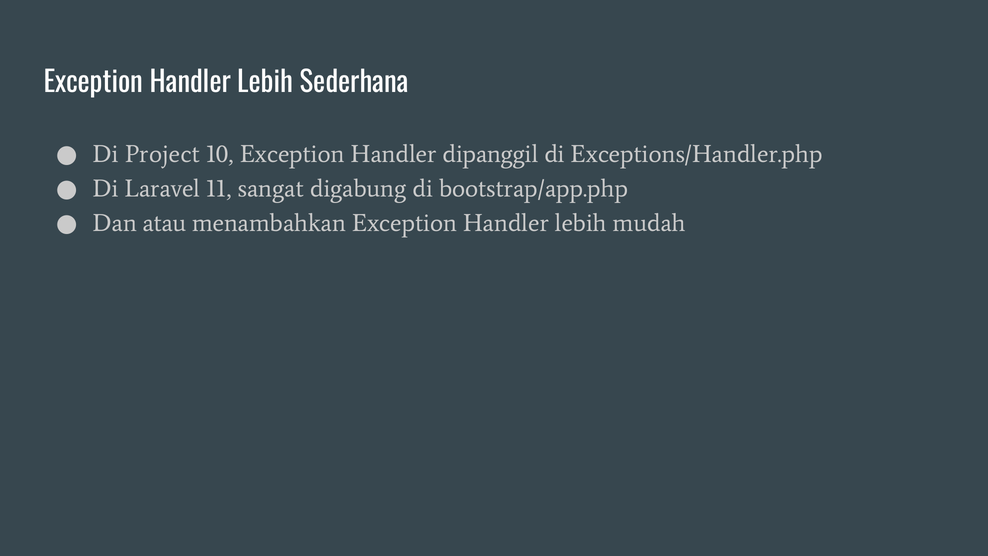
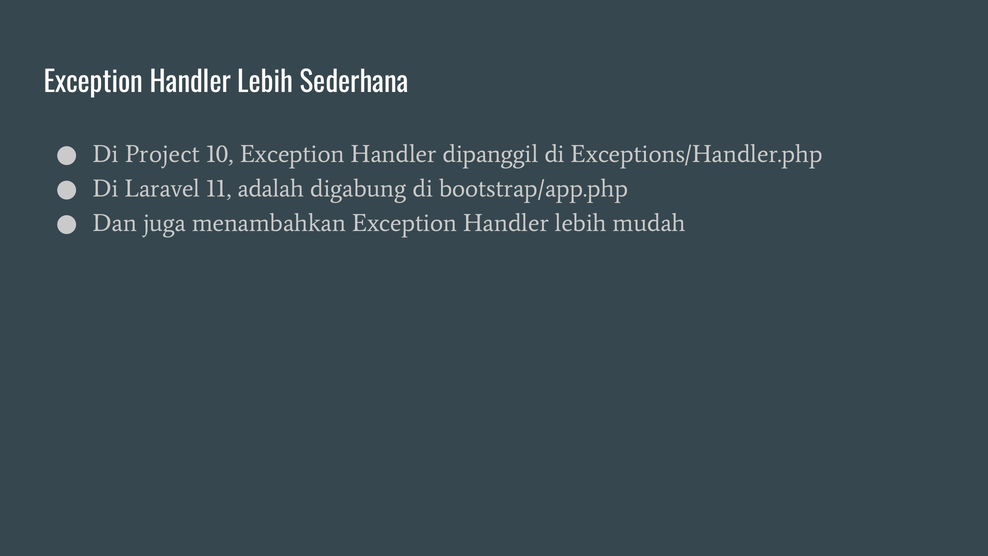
sangat: sangat -> adalah
atau: atau -> juga
